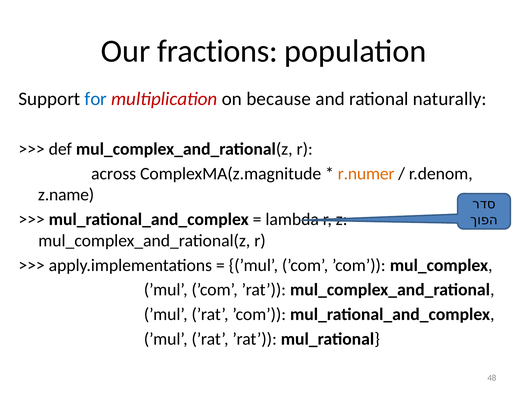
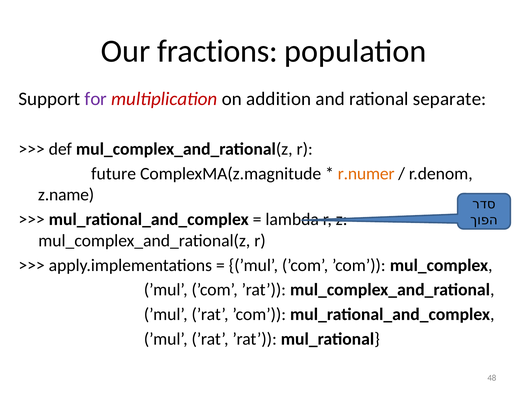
for colour: blue -> purple
because: because -> addition
naturally: naturally -> separate
across: across -> future
